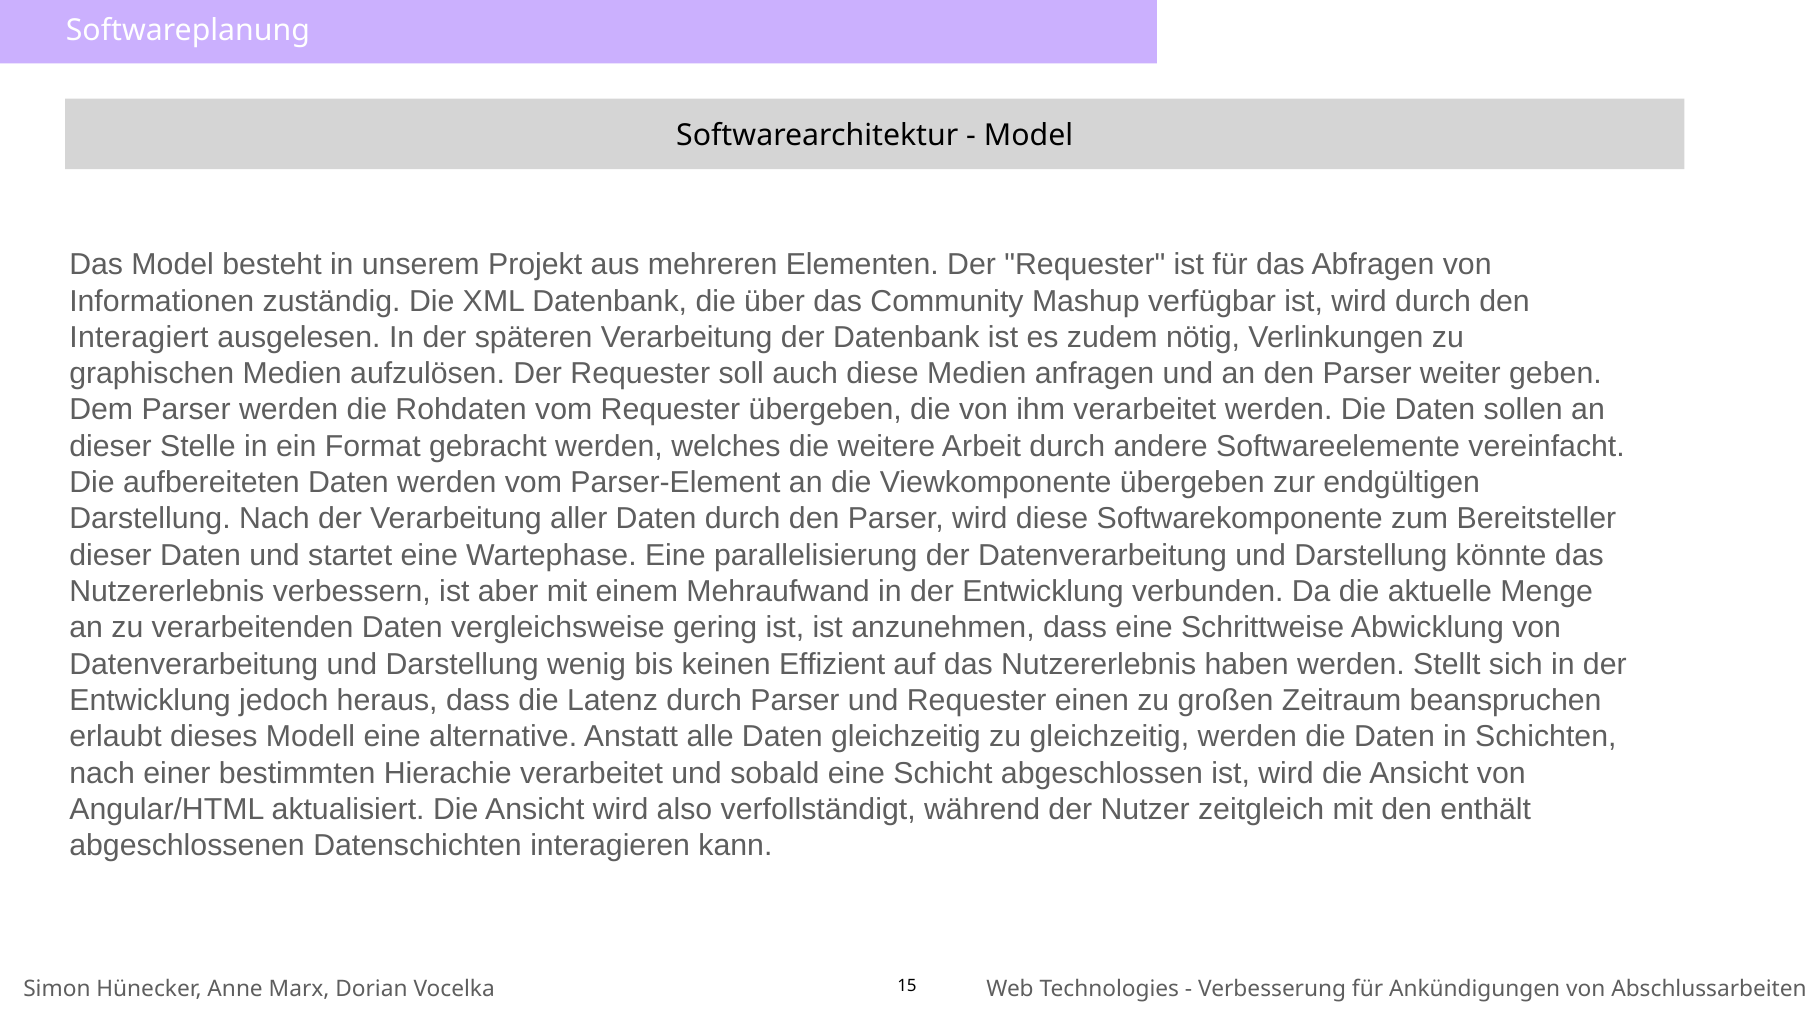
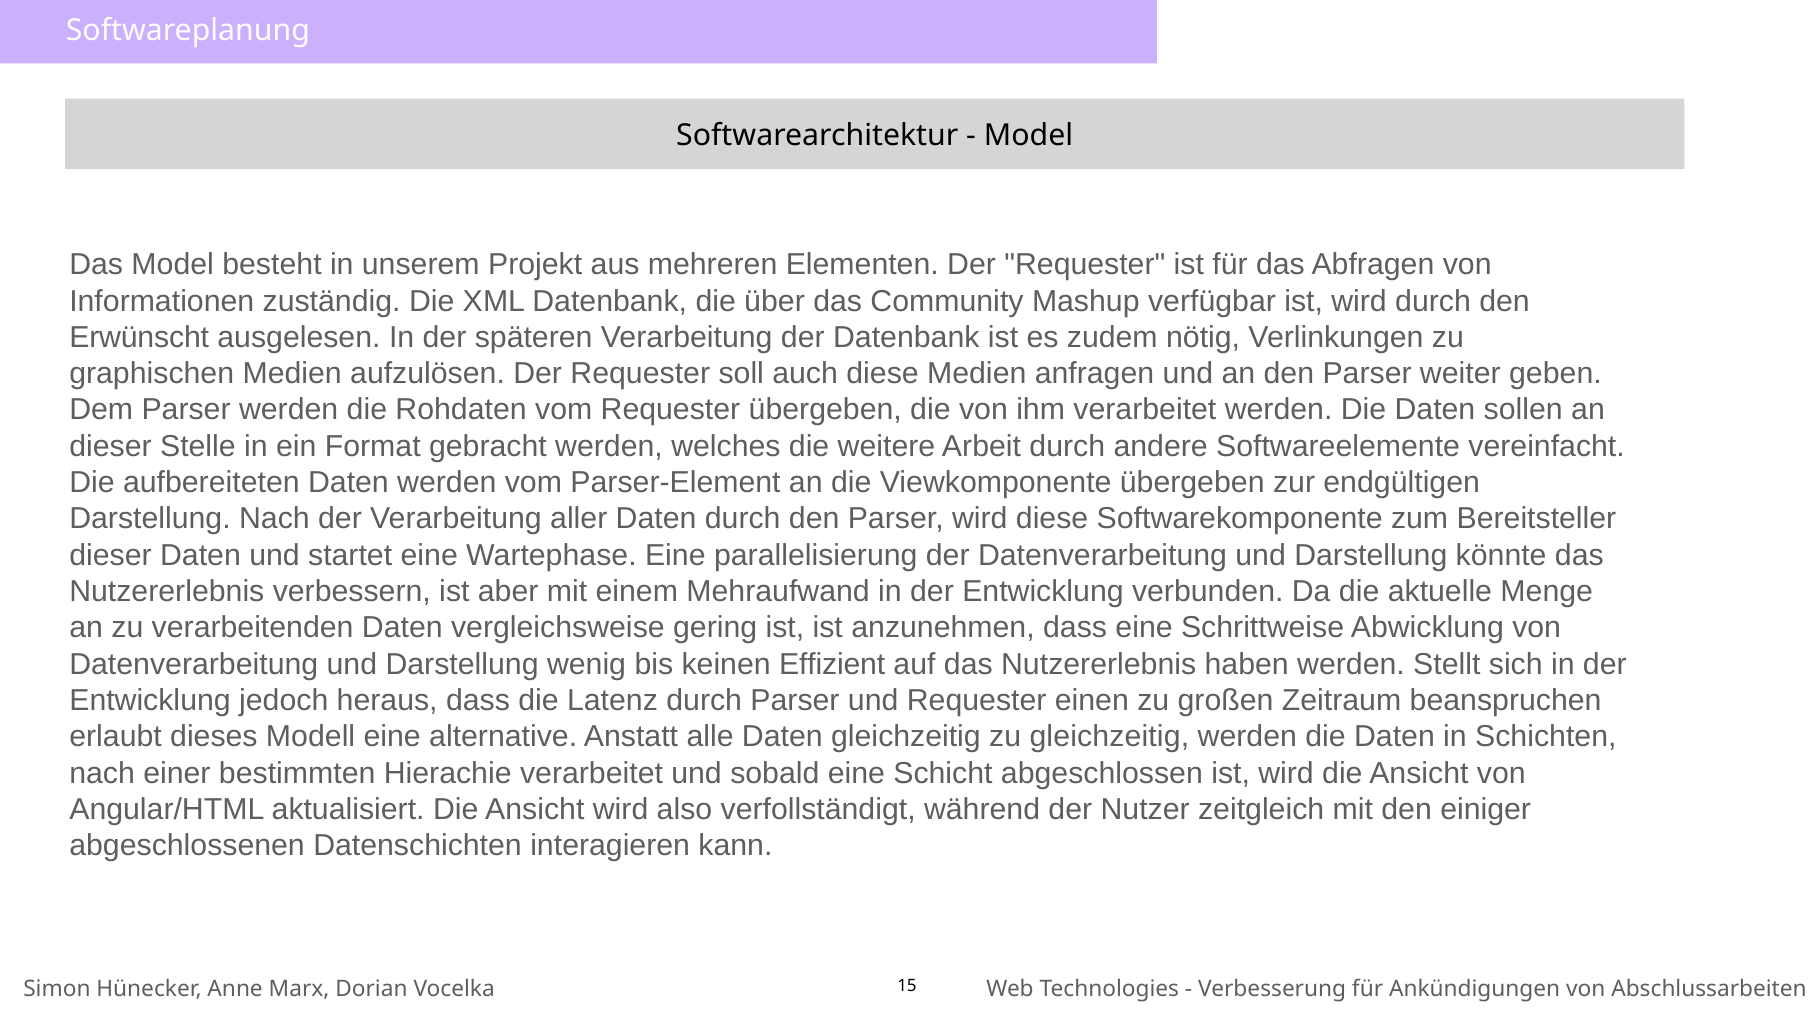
Interagiert: Interagiert -> Erwünscht
enthält: enthält -> einiger
